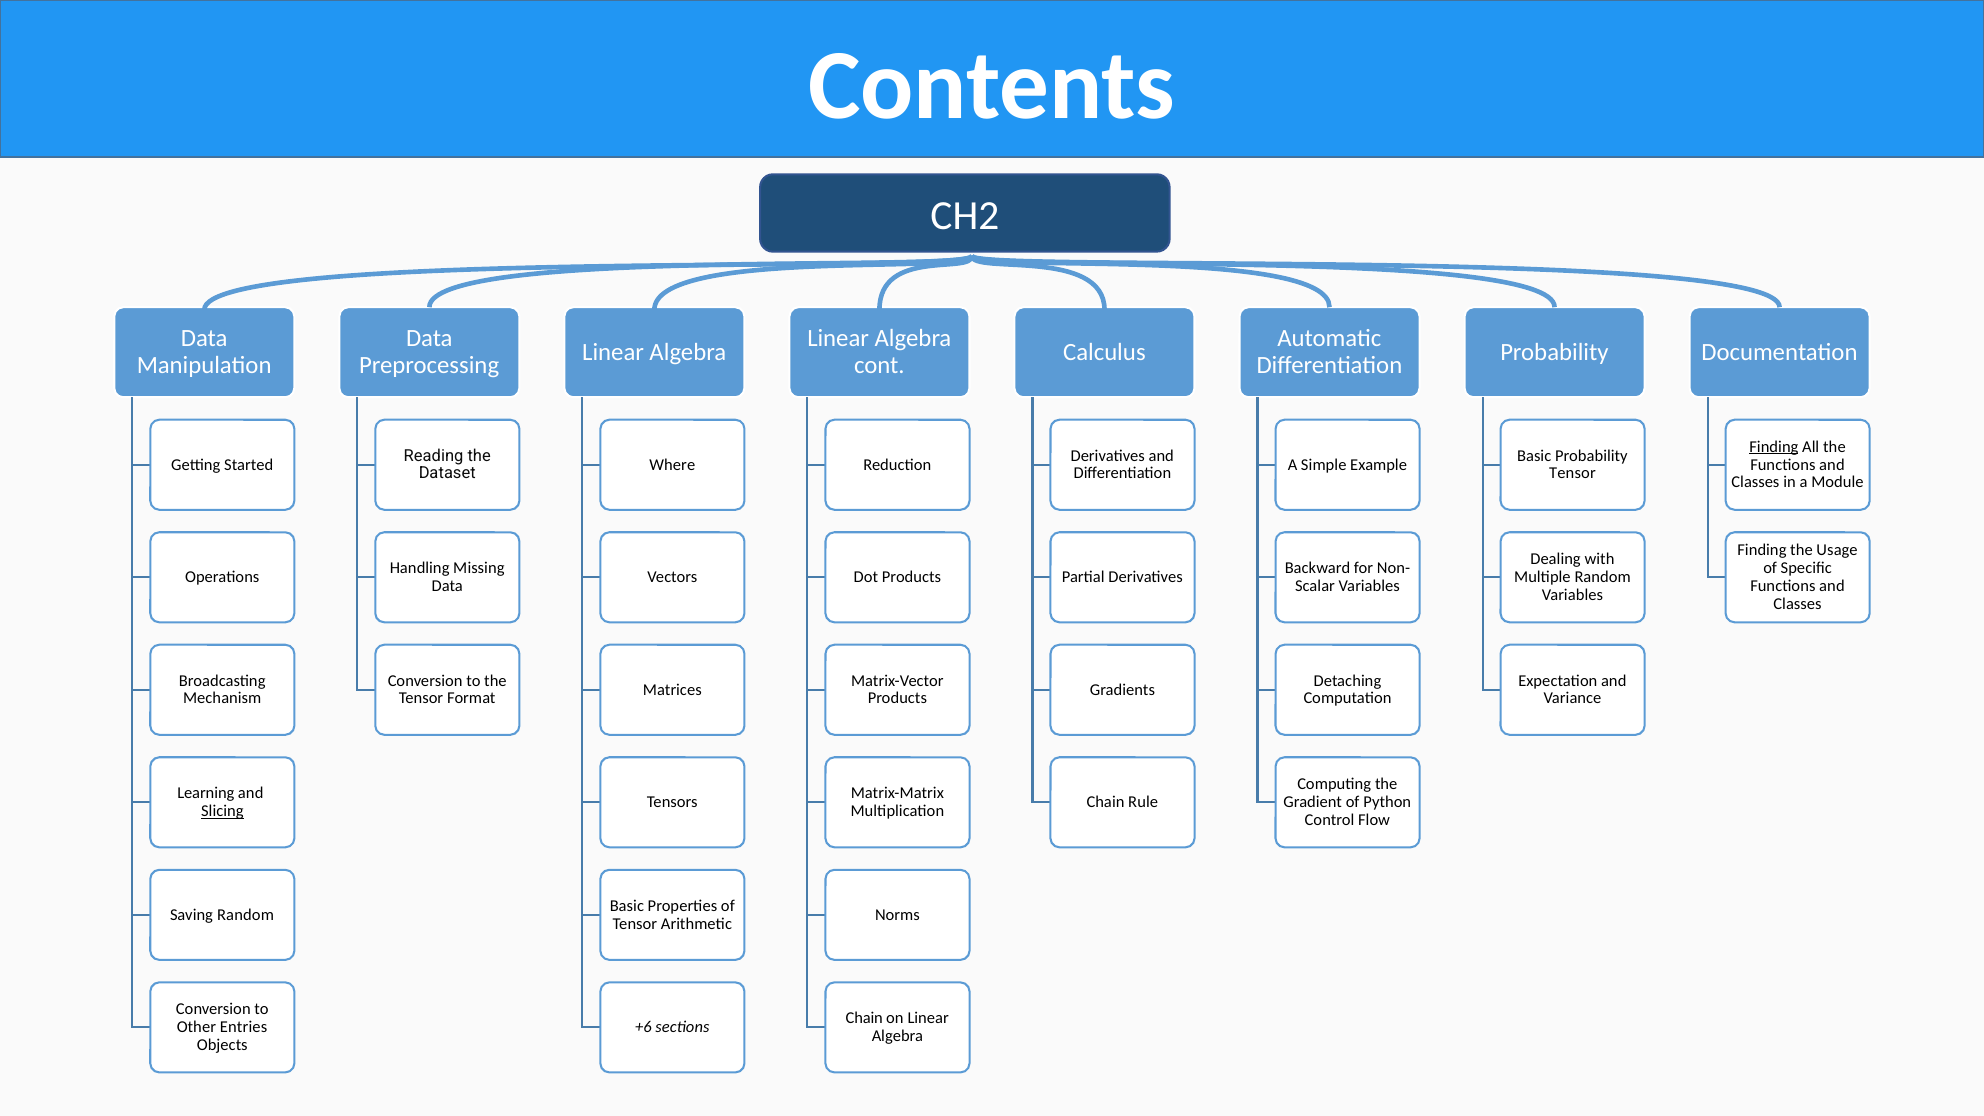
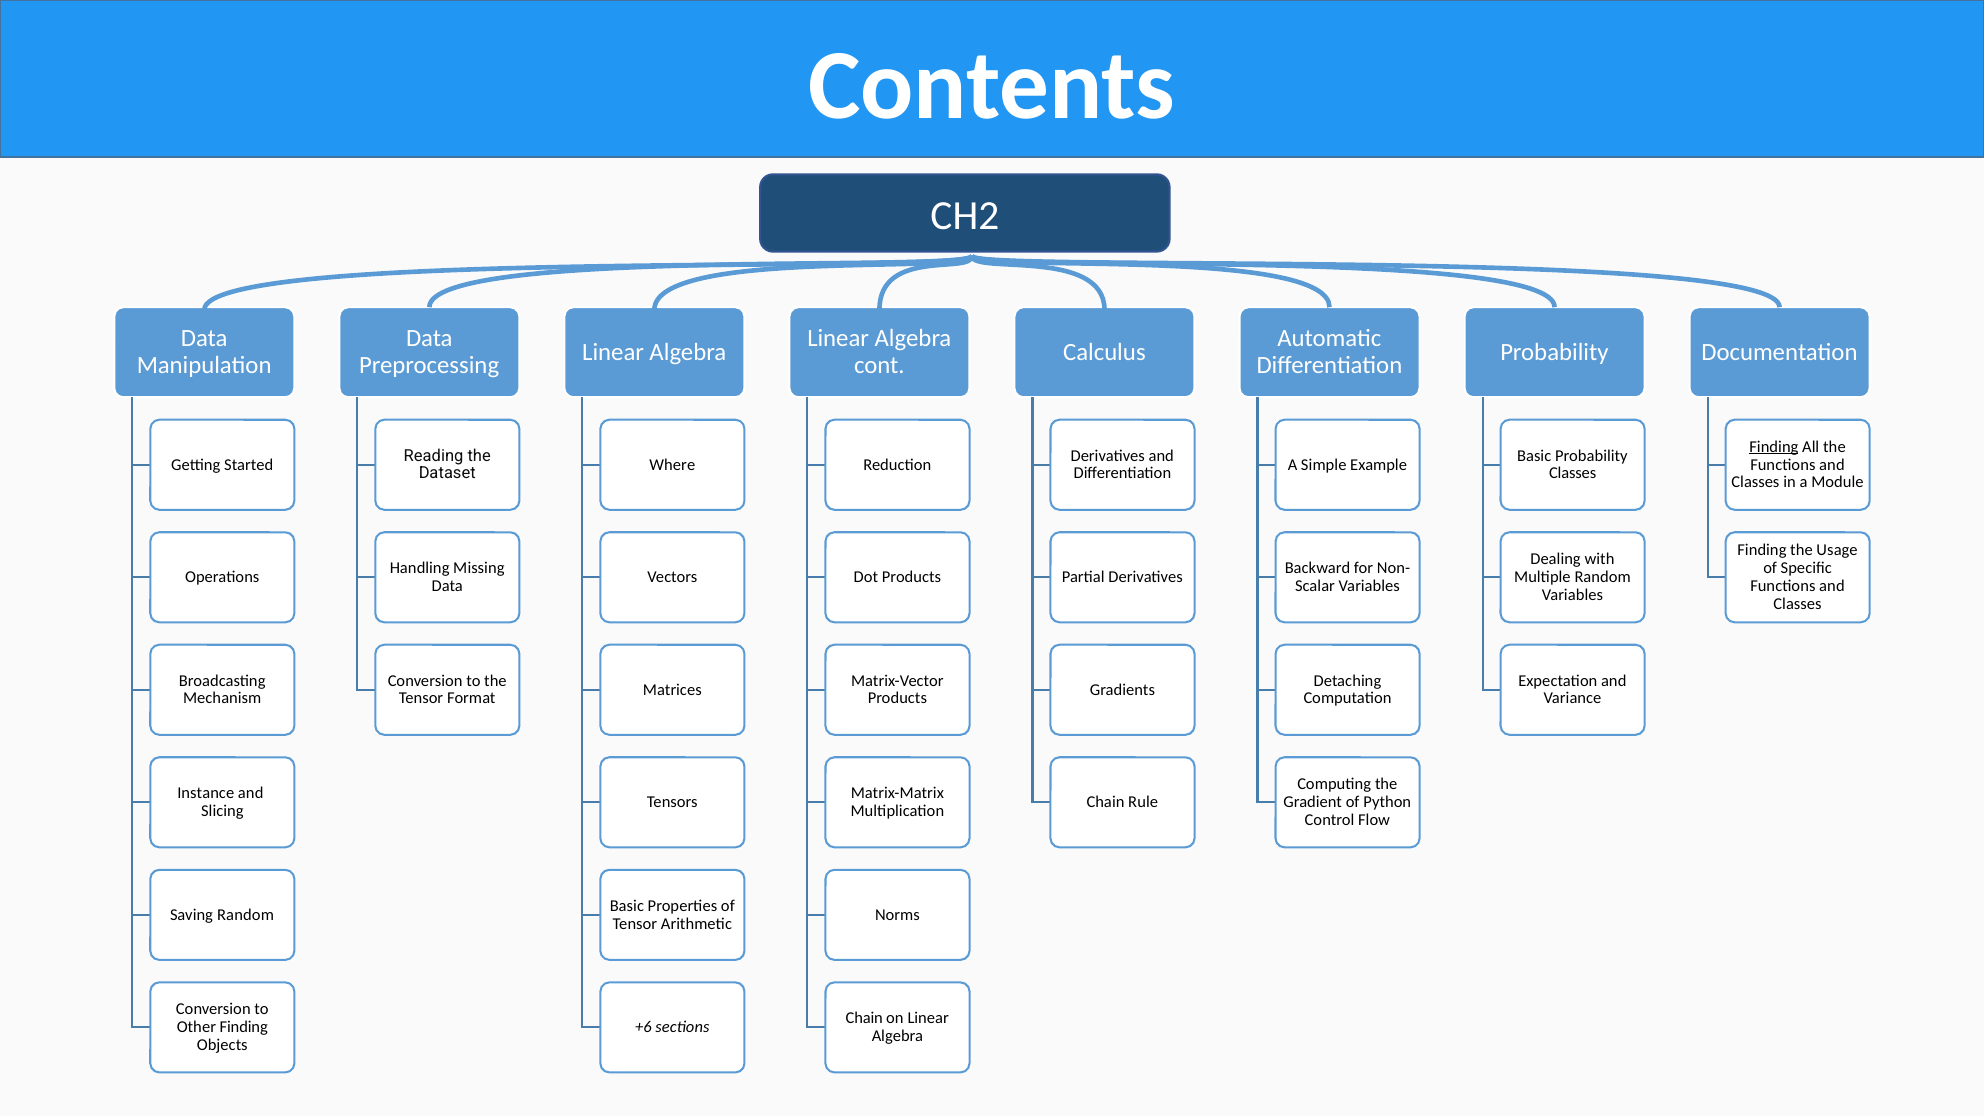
Tensor at (1572, 474): Tensor -> Classes
Learning: Learning -> Instance
Slicing underline: present -> none
Other Entries: Entries -> Finding
